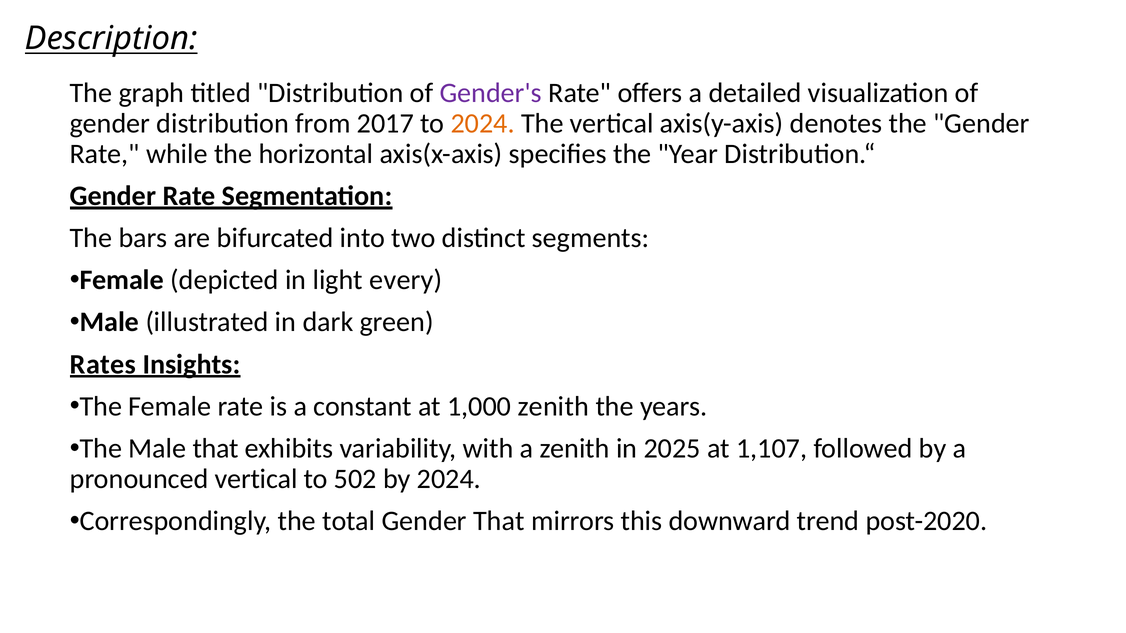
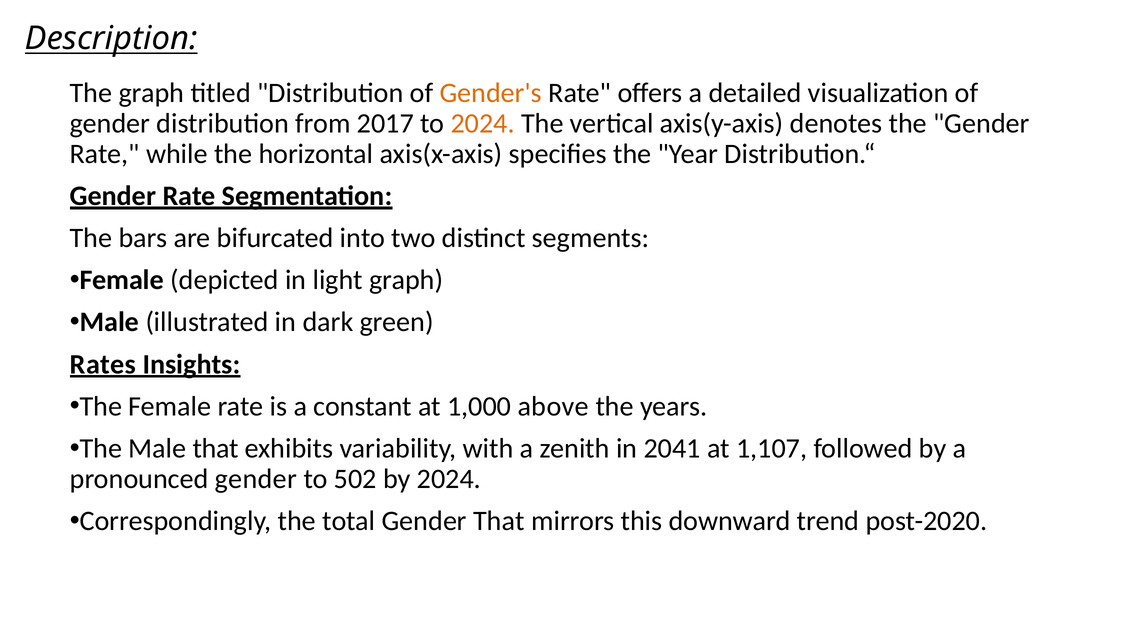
Gender's colour: purple -> orange
light every: every -> graph
1,000 zenith: zenith -> above
2025: 2025 -> 2041
pronounced vertical: vertical -> gender
